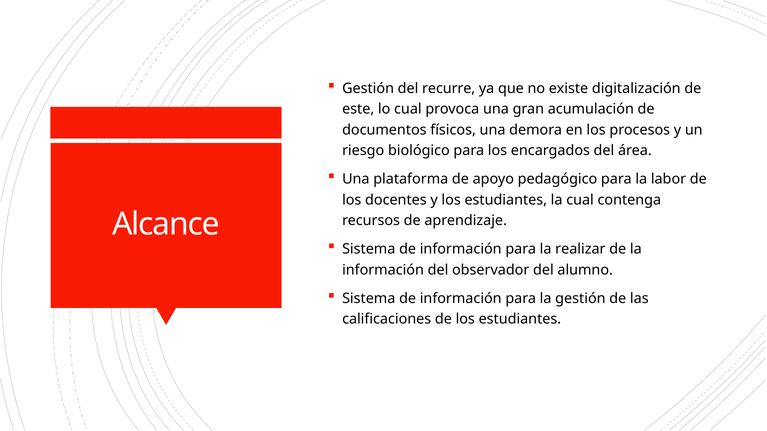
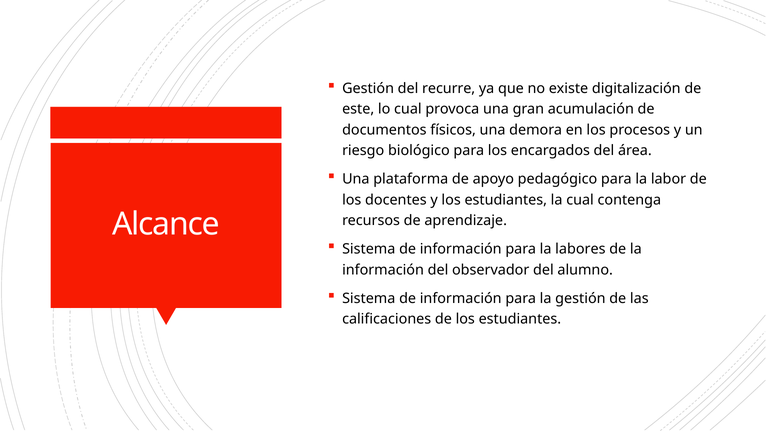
realizar: realizar -> labores
